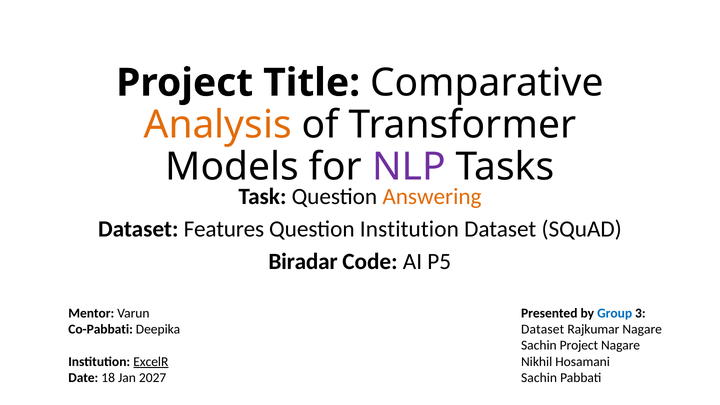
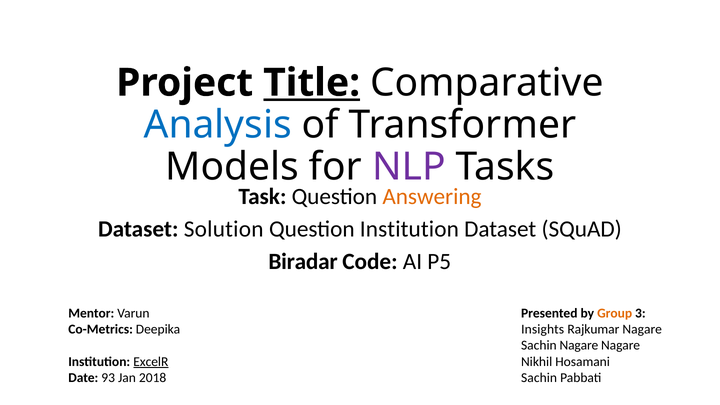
Title underline: none -> present
Analysis colour: orange -> blue
Features: Features -> Solution
Group colour: blue -> orange
Co-Pabbati: Co-Pabbati -> Co-Metrics
Dataset at (543, 329): Dataset -> Insights
Sachin Project: Project -> Nagare
18: 18 -> 93
2027: 2027 -> 2018
